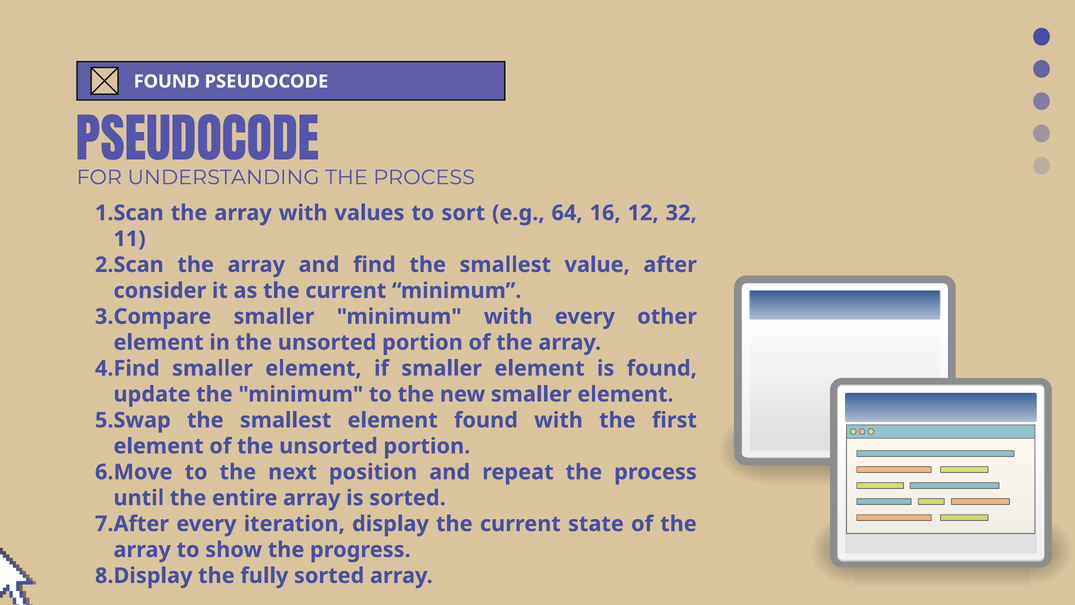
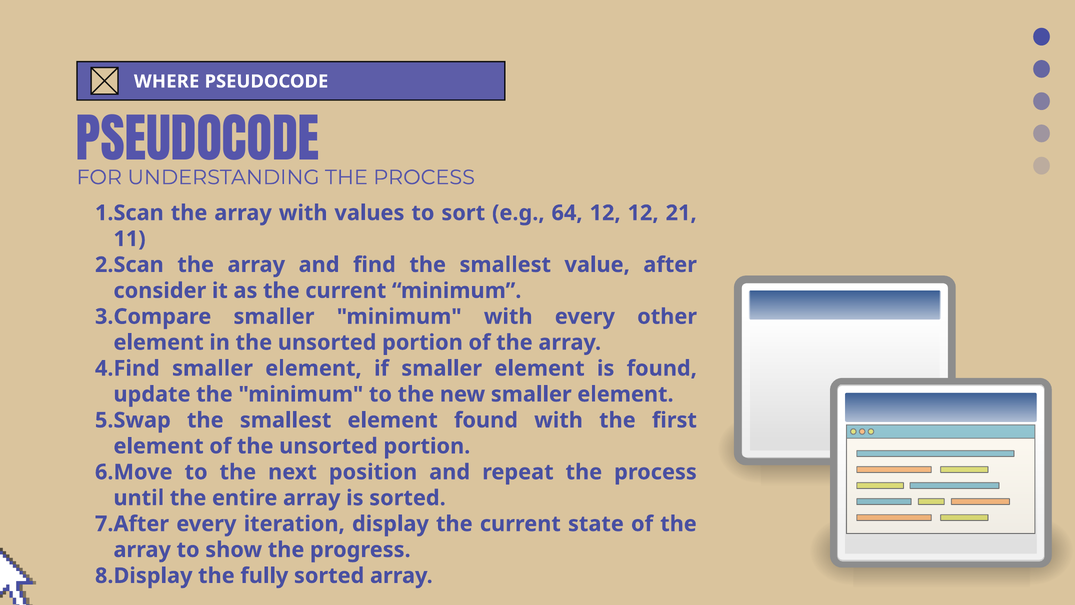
FOUND at (167, 81): FOUND -> WHERE
64 16: 16 -> 12
32: 32 -> 21
